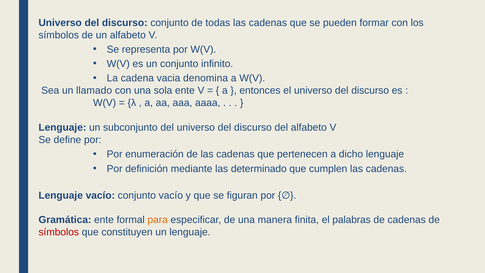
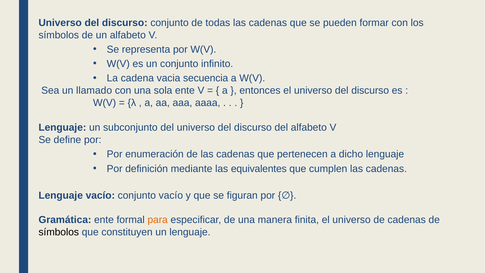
denomina: denomina -> secuencia
determinado: determinado -> equivalentes
finita el palabras: palabras -> universo
símbolos at (59, 232) colour: red -> black
